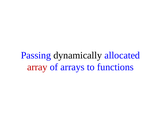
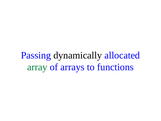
array colour: red -> green
